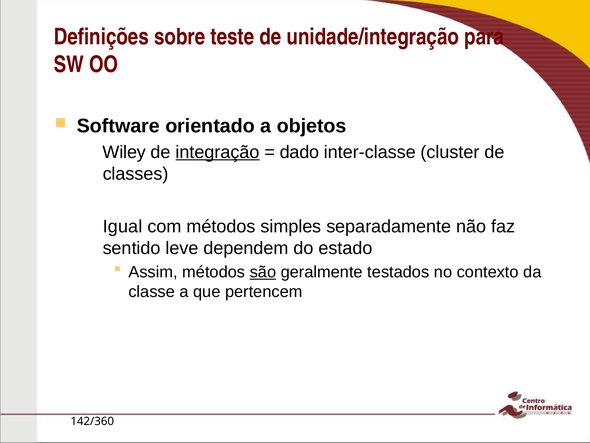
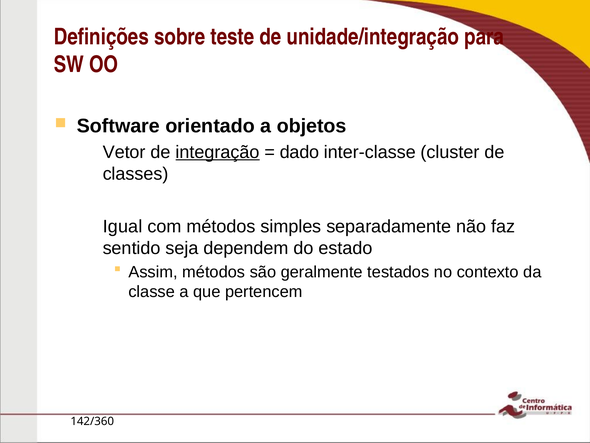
Wiley: Wiley -> Vetor
leve: leve -> seja
são underline: present -> none
